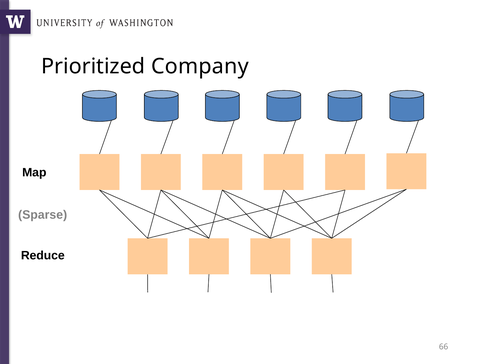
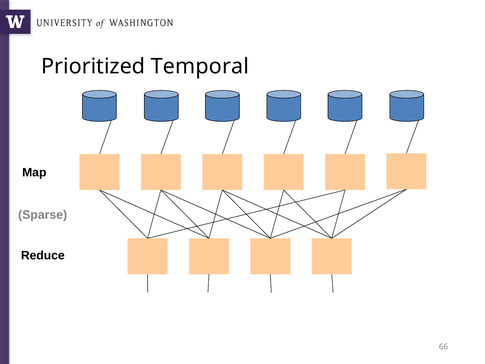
Company: Company -> Temporal
